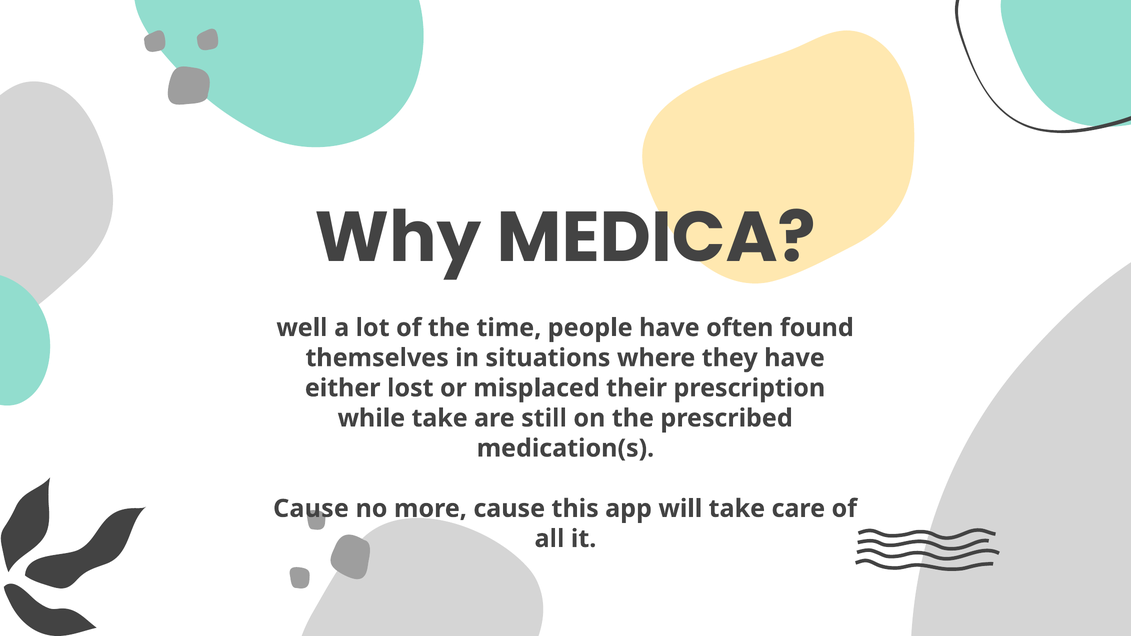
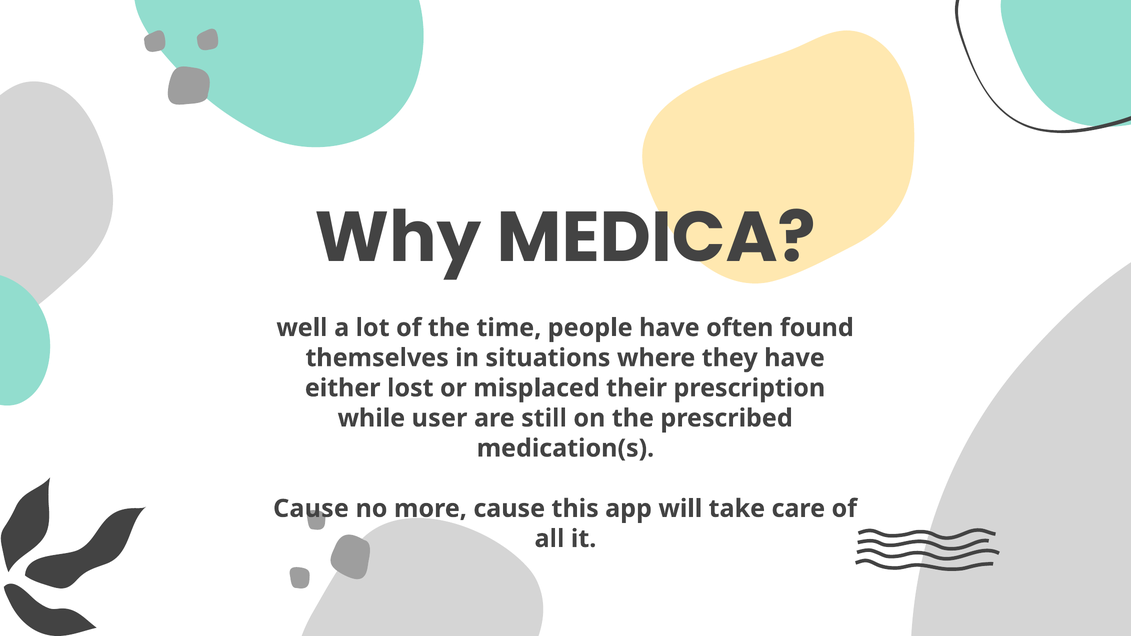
while take: take -> user
